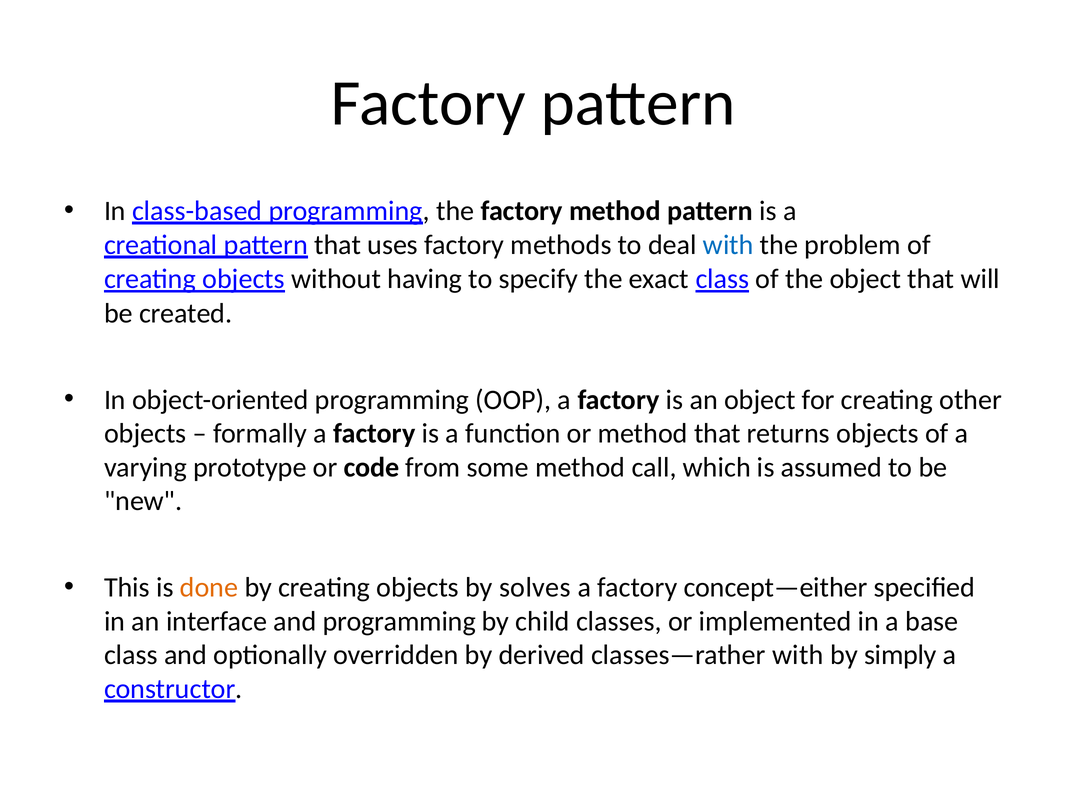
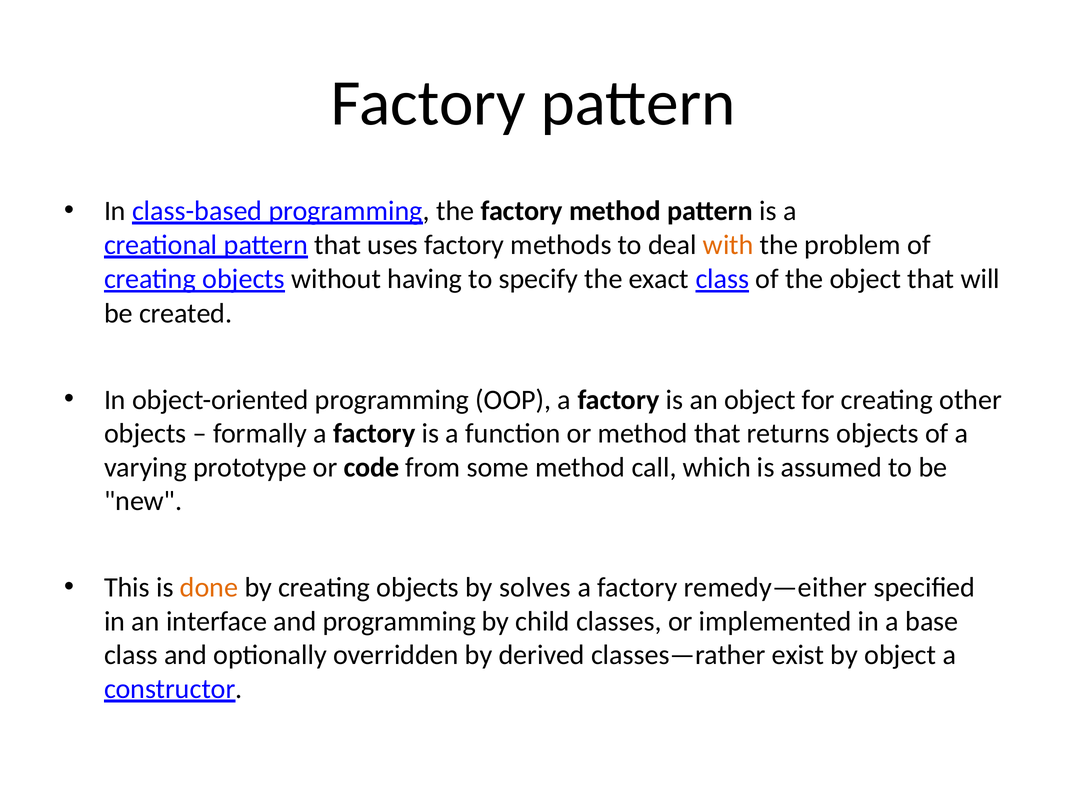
with at (728, 245) colour: blue -> orange
concept—either: concept—either -> remedy—either
classes—rather with: with -> exist
by simply: simply -> object
